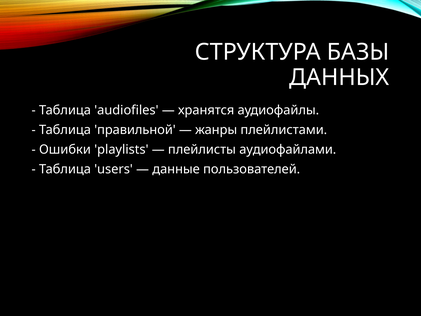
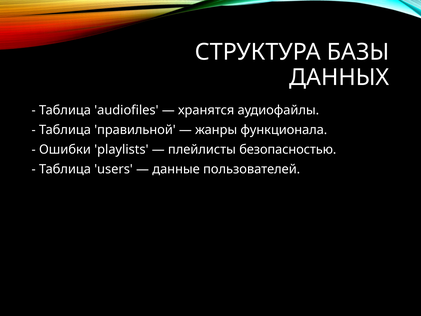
плейлистами: плейлистами -> функционала
аудиофайлами: аудиофайлами -> безопасностью
